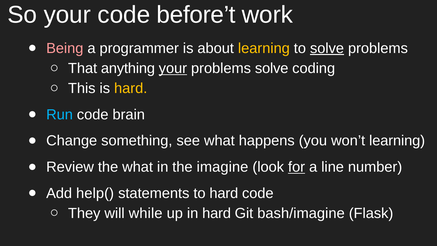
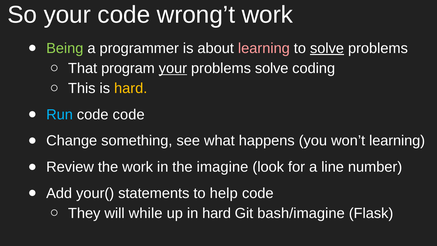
before’t: before’t -> wrong’t
Being colour: pink -> light green
learning at (264, 48) colour: yellow -> pink
anything: anything -> program
code brain: brain -> code
the what: what -> work
for underline: present -> none
help(: help( -> your(
to hard: hard -> help
